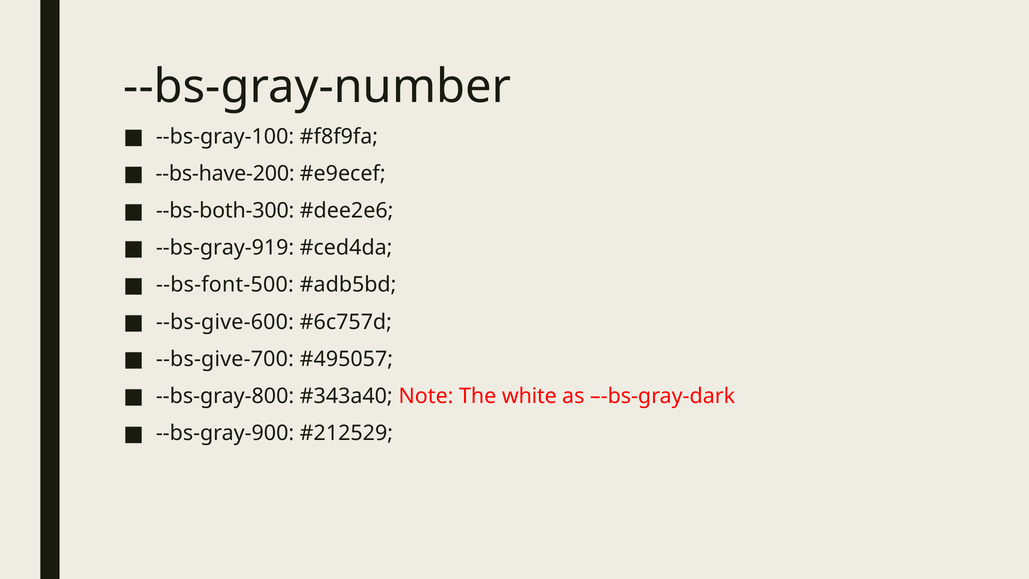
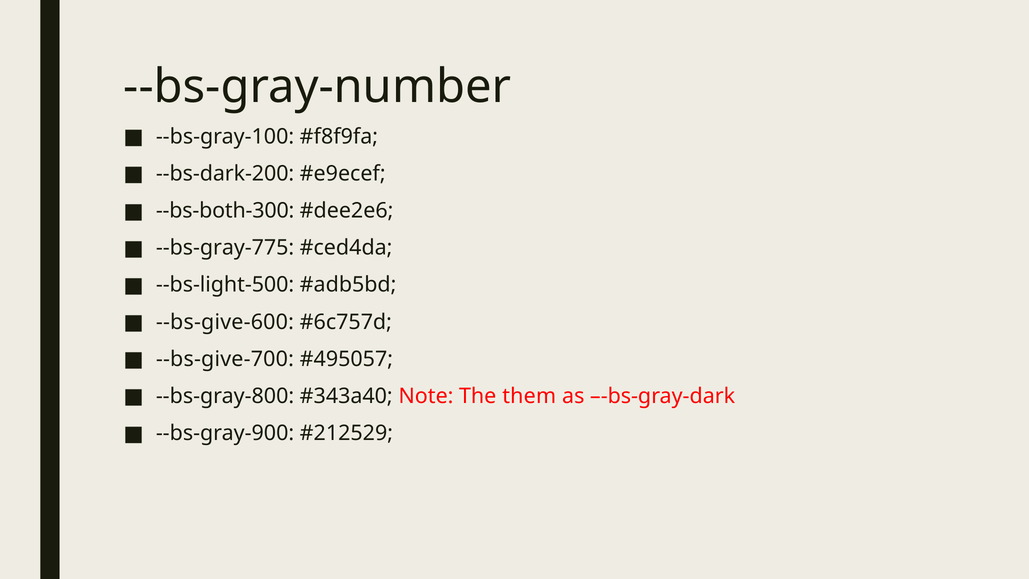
--bs-have-200: --bs-have-200 -> --bs-dark-200
--bs-gray-919: --bs-gray-919 -> --bs-gray-775
--bs-font-500: --bs-font-500 -> --bs-light-500
white: white -> them
